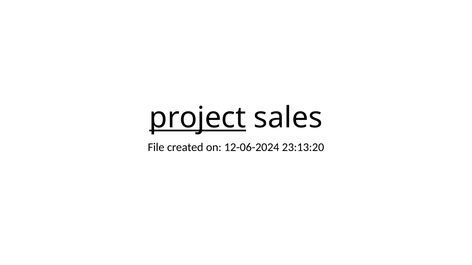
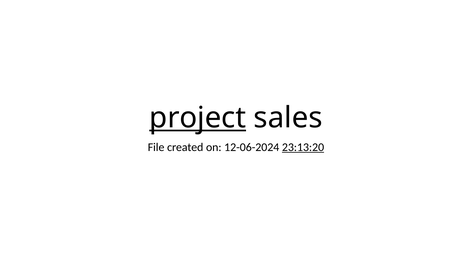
23:13:20 underline: none -> present
